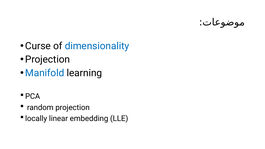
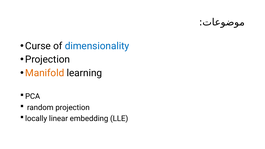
Manifold colour: blue -> orange
